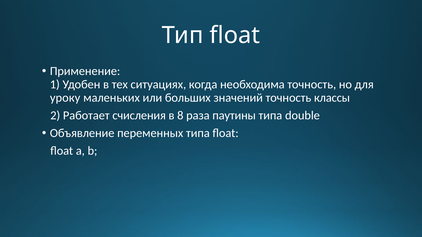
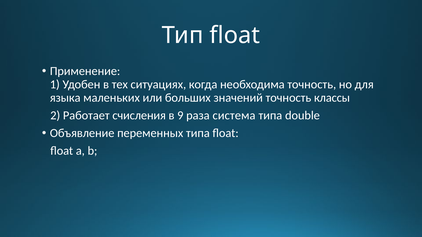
уроку: уроку -> языка
8: 8 -> 9
паутины: паутины -> система
